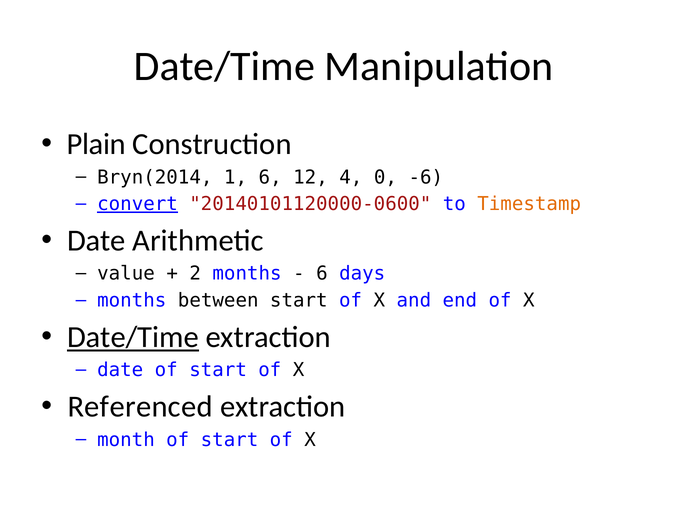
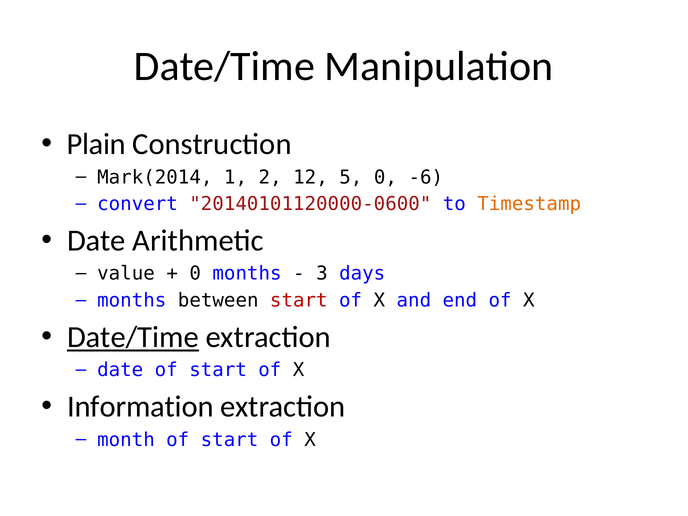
Bryn(2014: Bryn(2014 -> Mark(2014
1 6: 6 -> 2
4: 4 -> 5
convert underline: present -> none
2 at (195, 274): 2 -> 0
6 at (322, 274): 6 -> 3
start at (299, 300) colour: black -> red
Referenced: Referenced -> Information
